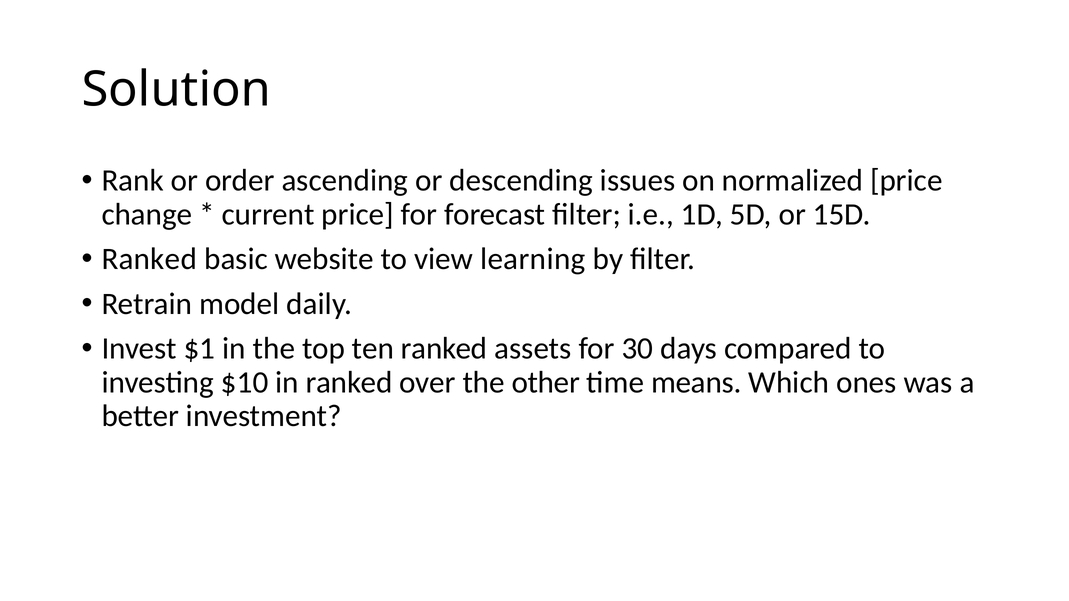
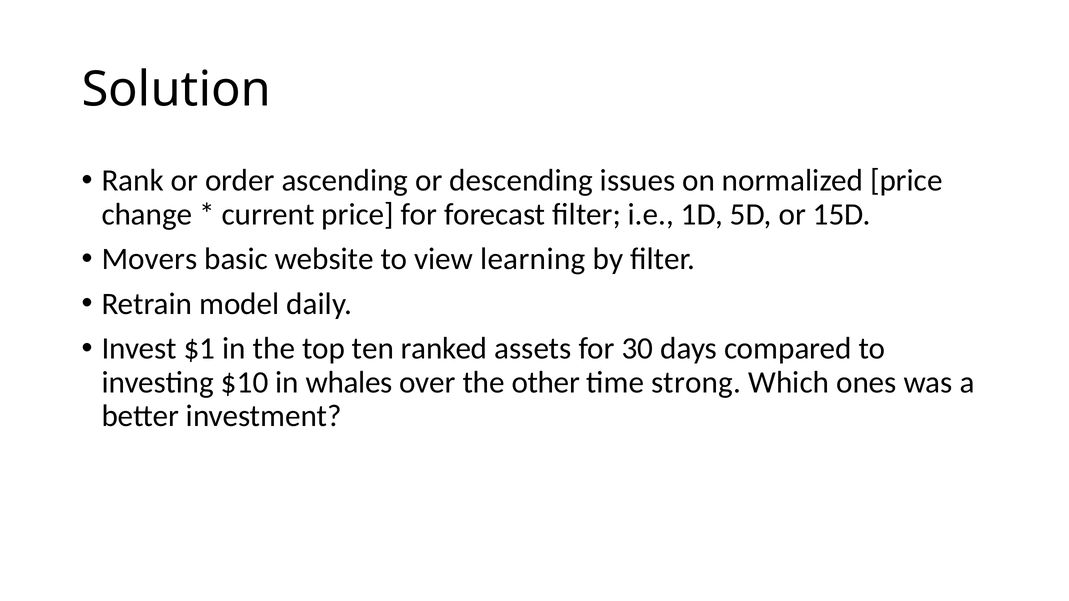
Ranked at (149, 259): Ranked -> Movers
in ranked: ranked -> whales
means: means -> strong
